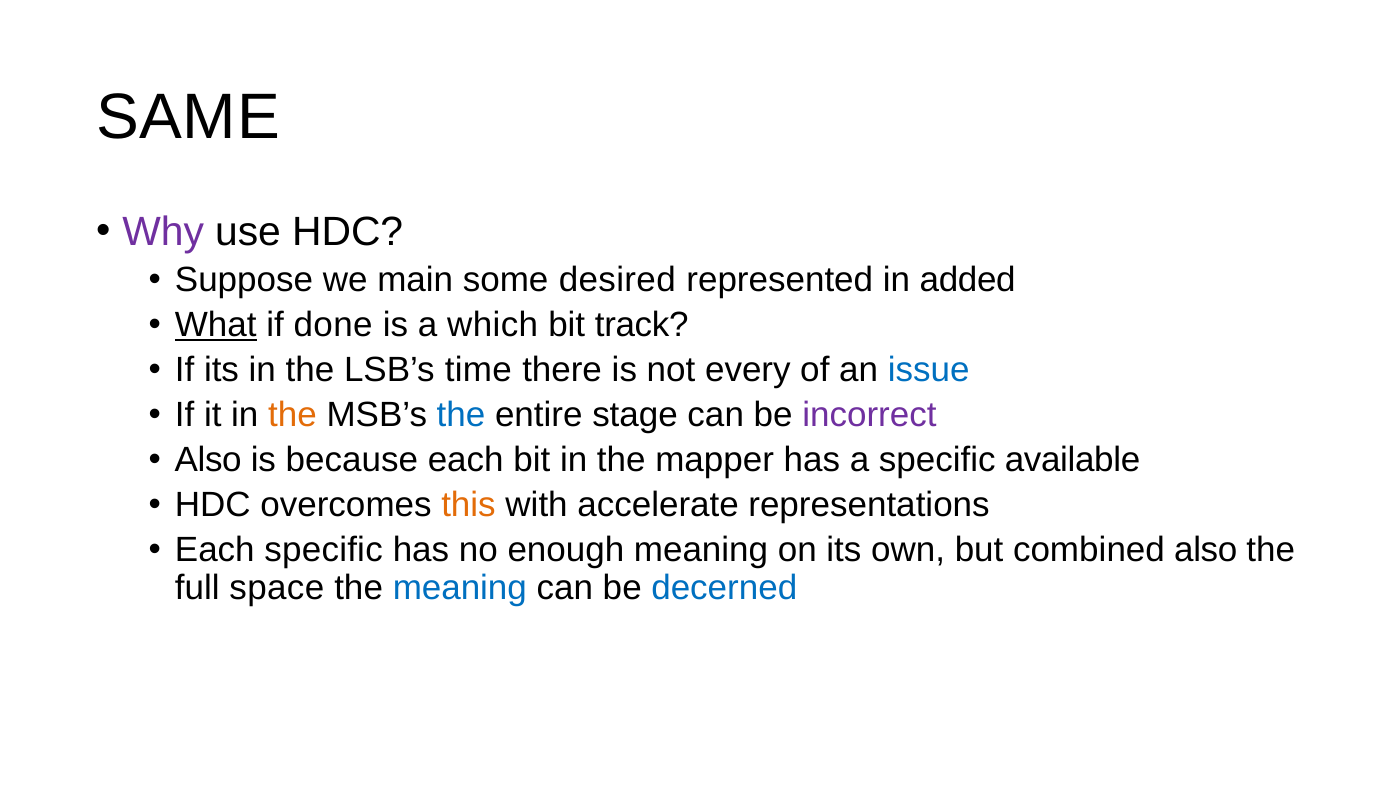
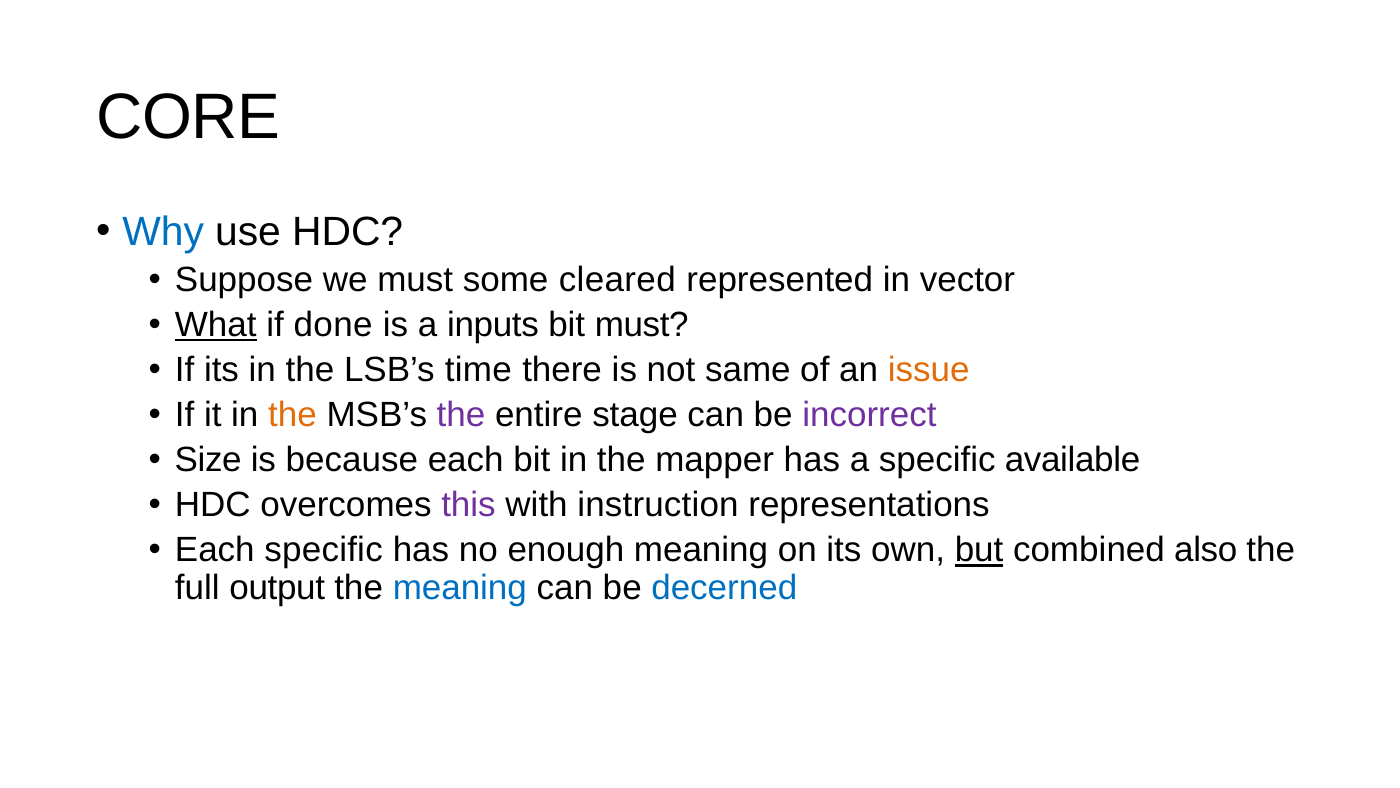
SAME: SAME -> CORE
Why colour: purple -> blue
we main: main -> must
desired: desired -> cleared
added: added -> vector
which: which -> inputs
bit track: track -> must
every: every -> same
issue colour: blue -> orange
the at (461, 415) colour: blue -> purple
Also at (208, 460): Also -> Size
this colour: orange -> purple
accelerate: accelerate -> instruction
but underline: none -> present
space: space -> output
